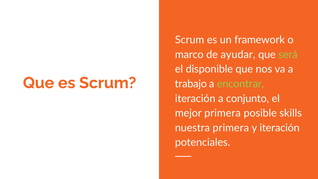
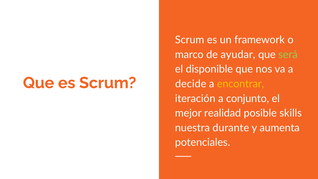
trabajo: trabajo -> decide
encontrar colour: light green -> yellow
mejor primera: primera -> realidad
nuestra primera: primera -> durante
y iteración: iteración -> aumenta
